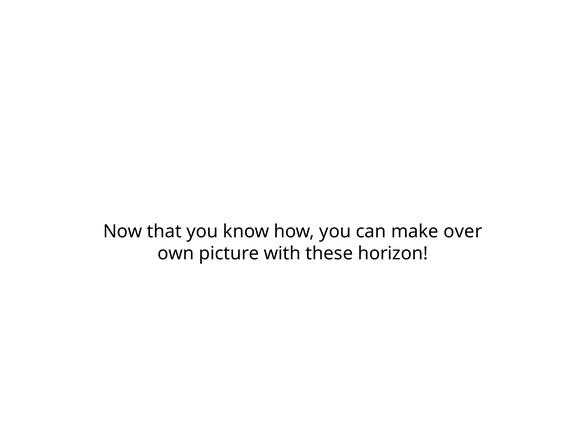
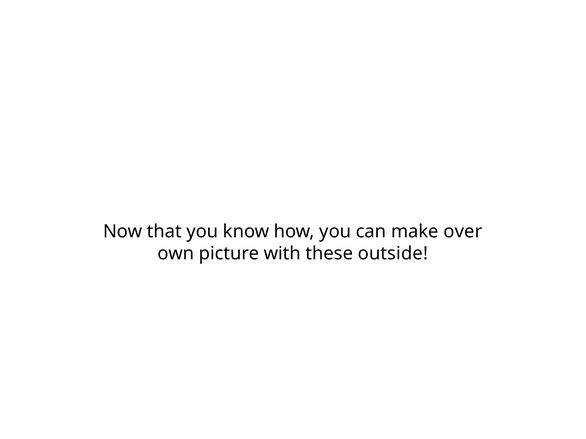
horizon: horizon -> outside
